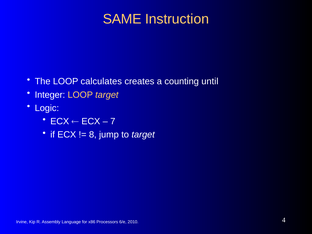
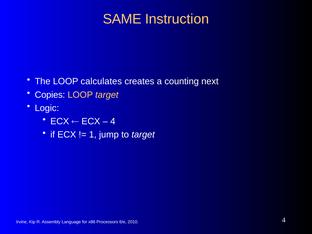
until: until -> next
Integer: Integer -> Copies
7 at (113, 121): 7 -> 4
8: 8 -> 1
